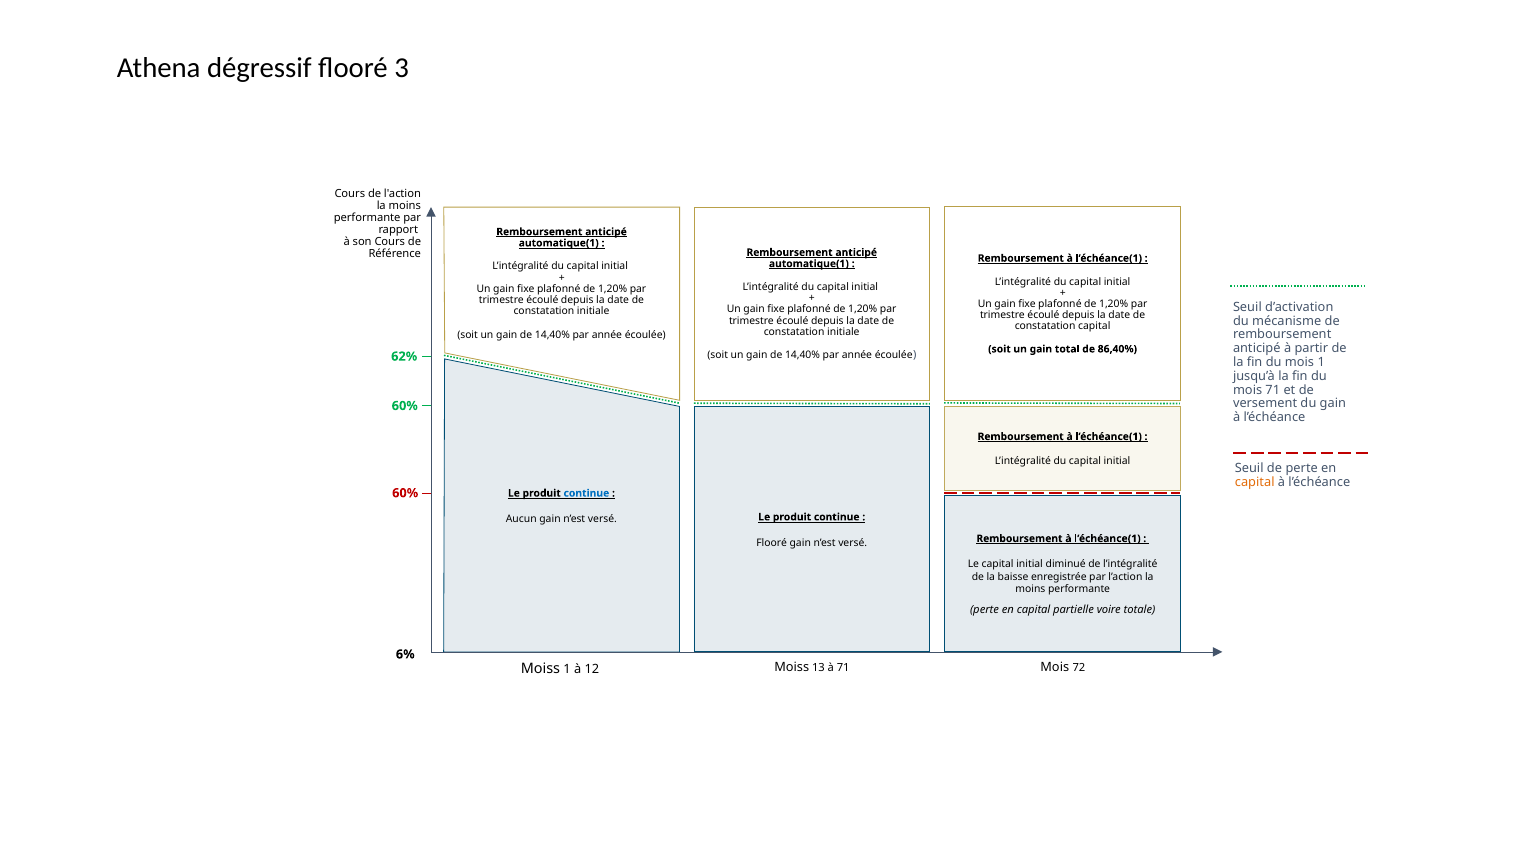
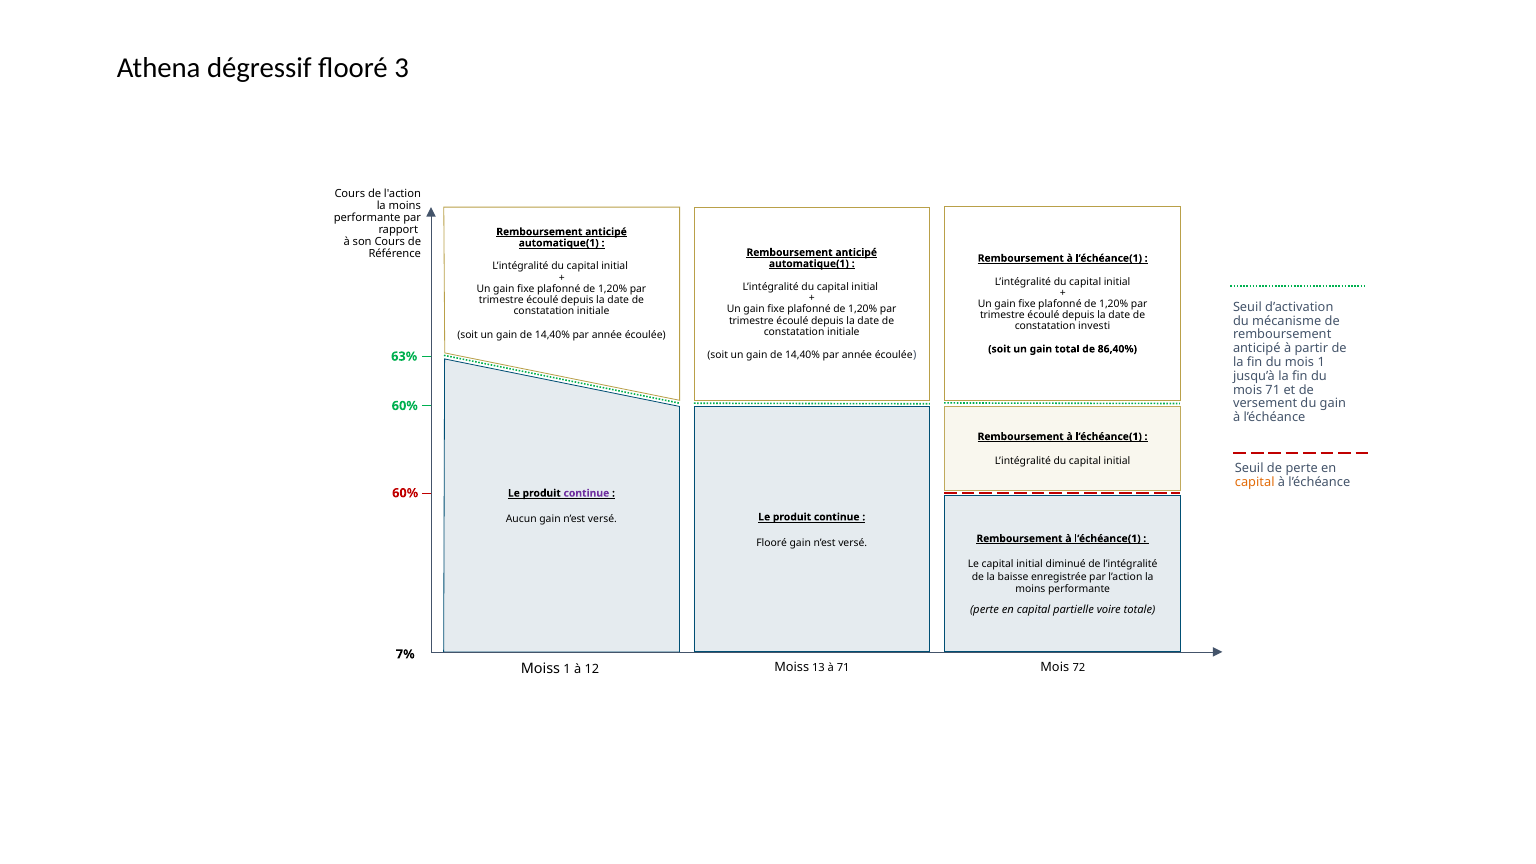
constatation capital: capital -> investi
62%: 62% -> 63%
continue at (586, 493) colour: blue -> purple
6%: 6% -> 7%
